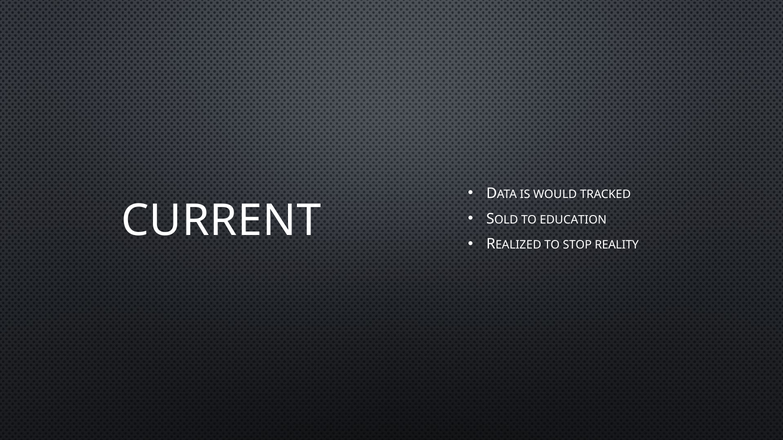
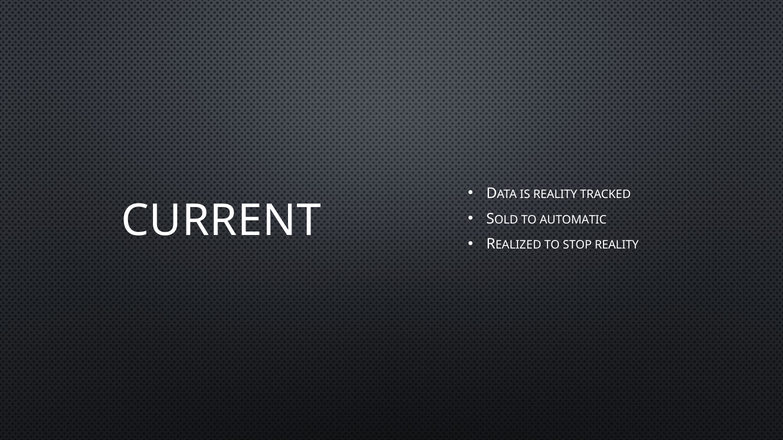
IS WOULD: WOULD -> REALITY
EDUCATION: EDUCATION -> AUTOMATIC
